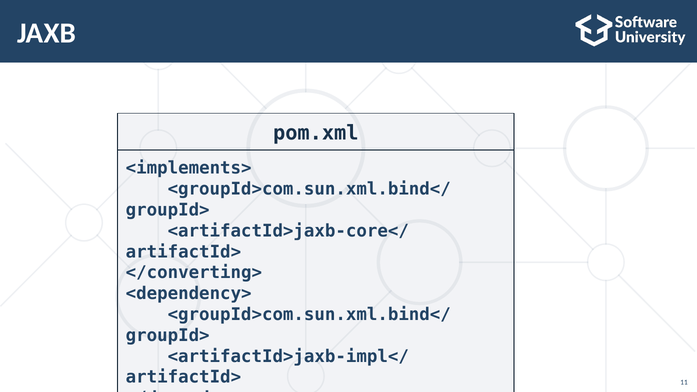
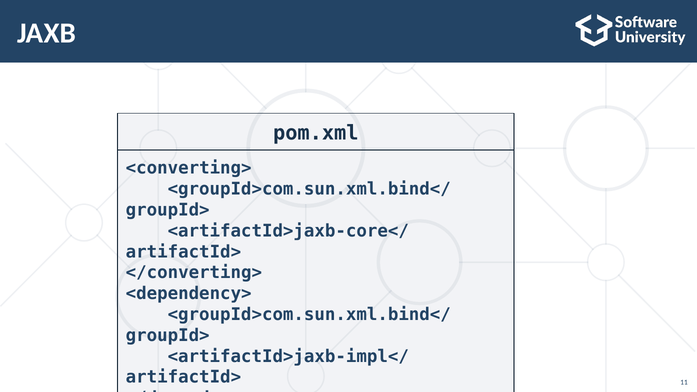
<implements>: <implements> -> <converting>
